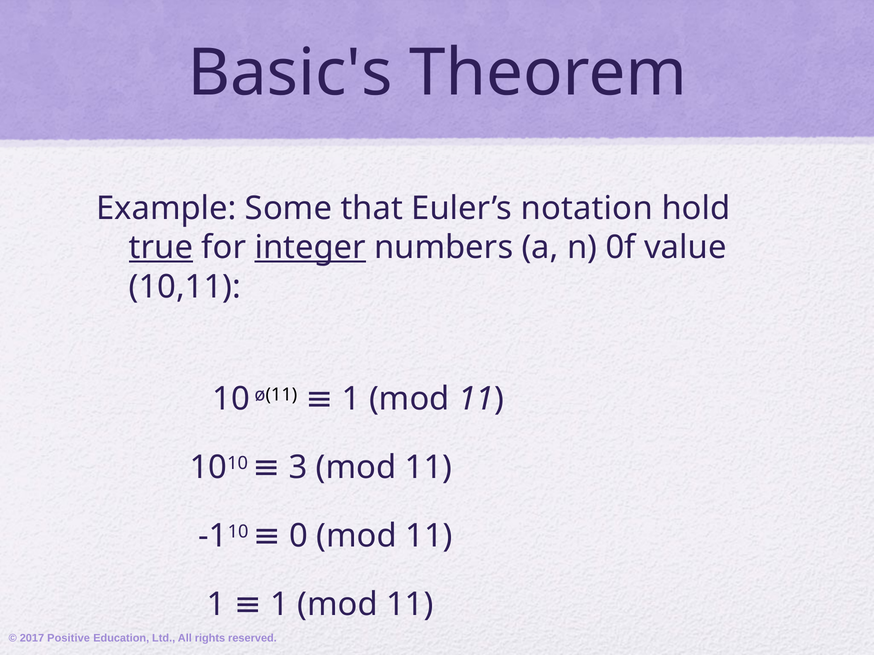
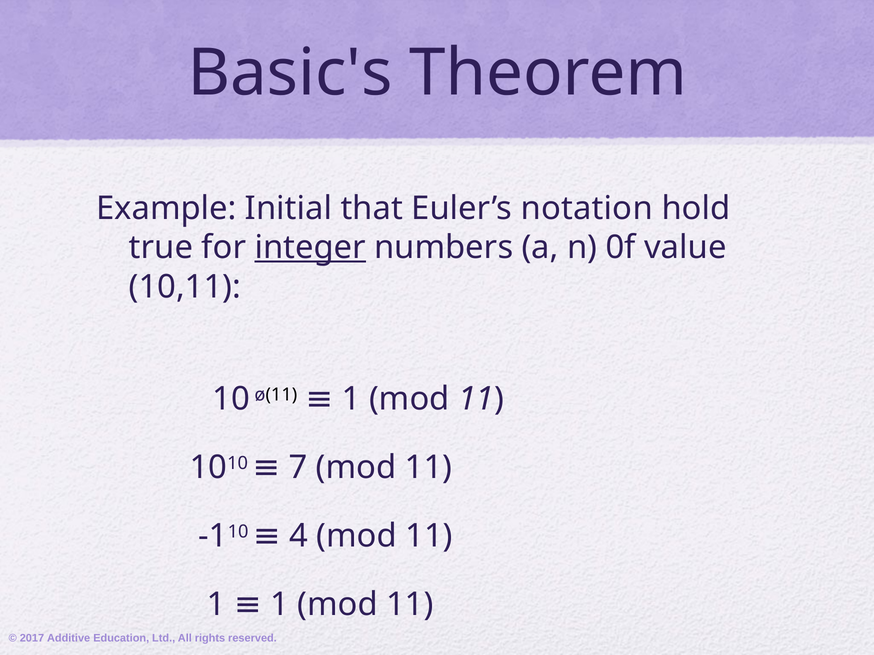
Some: Some -> Initial
true underline: present -> none
3: 3 -> 7
0: 0 -> 4
Positive: Positive -> Additive
